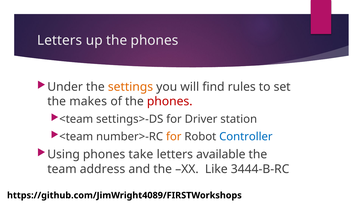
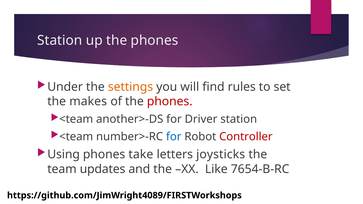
Letters at (60, 40): Letters -> Station
settings>-DS: settings>-DS -> another>-DS
for at (174, 137) colour: orange -> blue
Controller colour: blue -> red
available: available -> joysticks
address: address -> updates
3444-B-RC: 3444-B-RC -> 7654-B-RC
